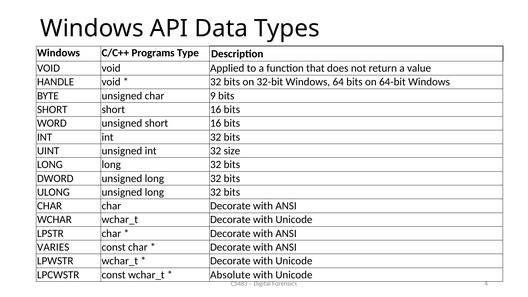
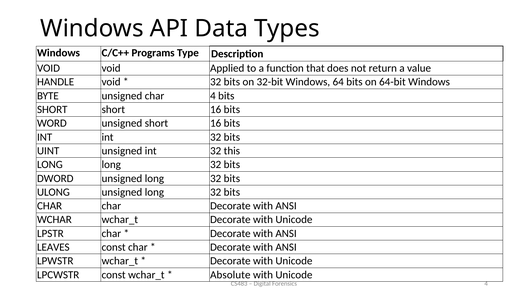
char 9: 9 -> 4
size: size -> this
VARIES: VARIES -> LEAVES
